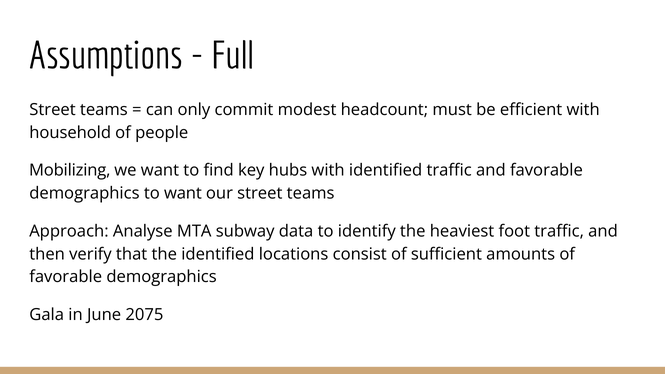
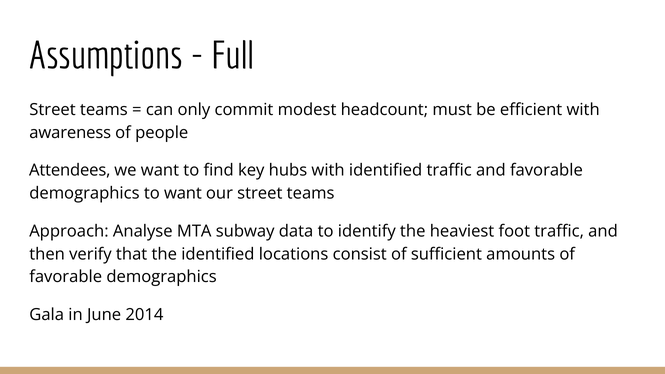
household: household -> awareness
Mobilizing: Mobilizing -> Attendees
2075: 2075 -> 2014
